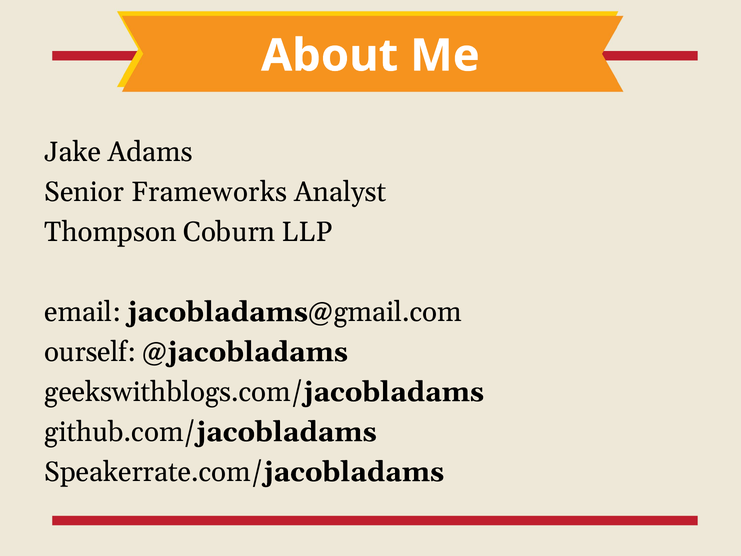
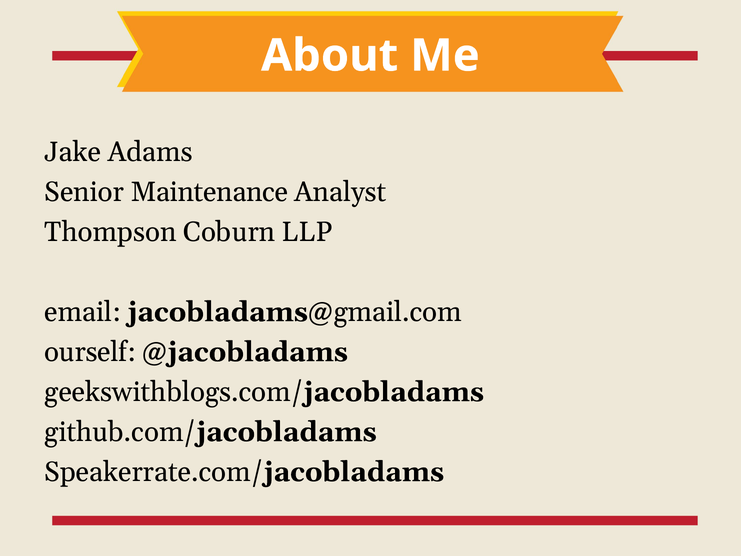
Frameworks: Frameworks -> Maintenance
